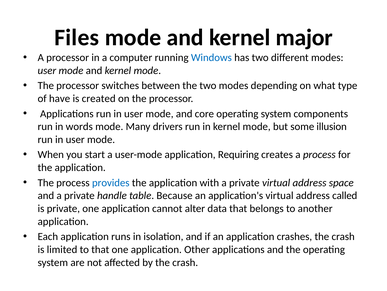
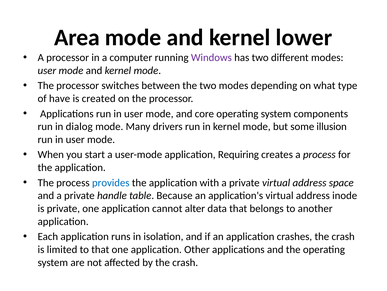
Files: Files -> Area
major: major -> lower
Windows colour: blue -> purple
words: words -> dialog
called: called -> inode
